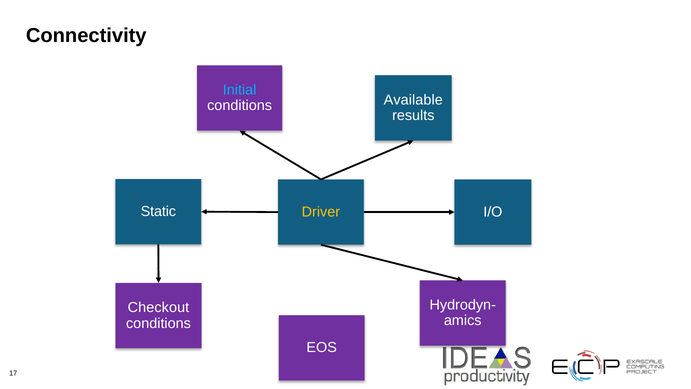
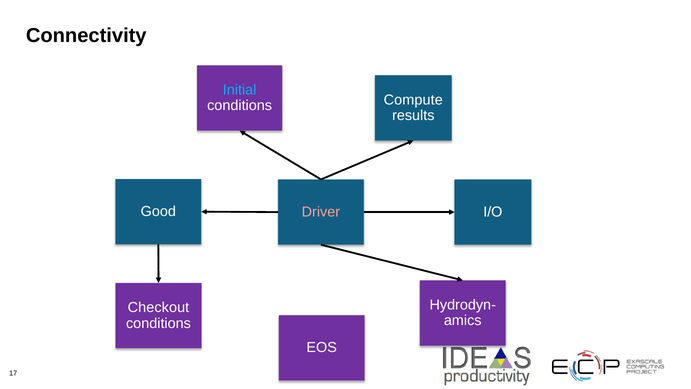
Available: Available -> Compute
Static: Static -> Good
Driver colour: yellow -> pink
